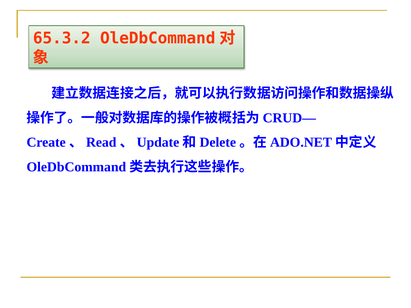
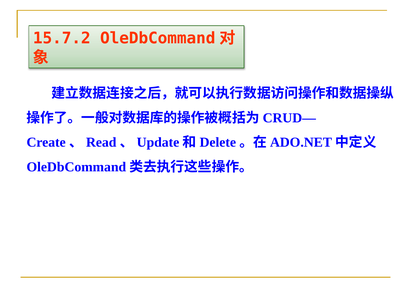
65.3.2: 65.3.2 -> 15.7.2
